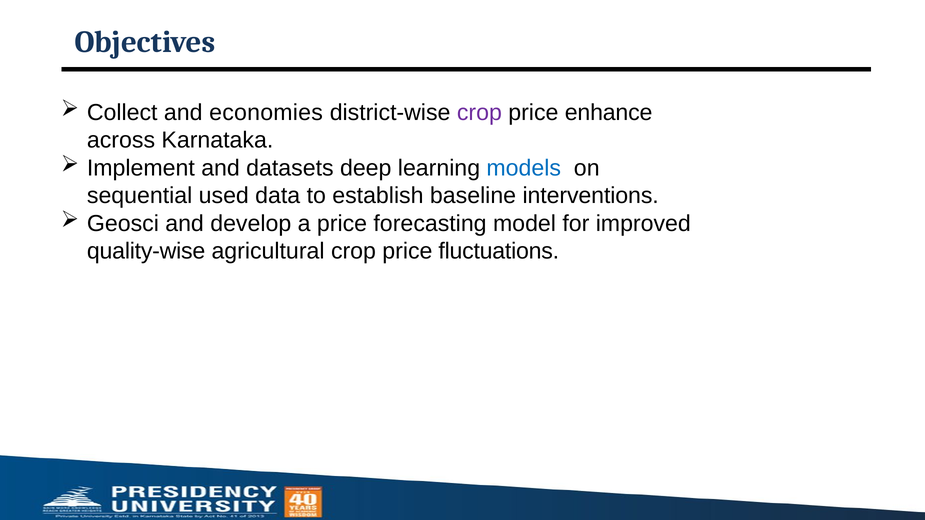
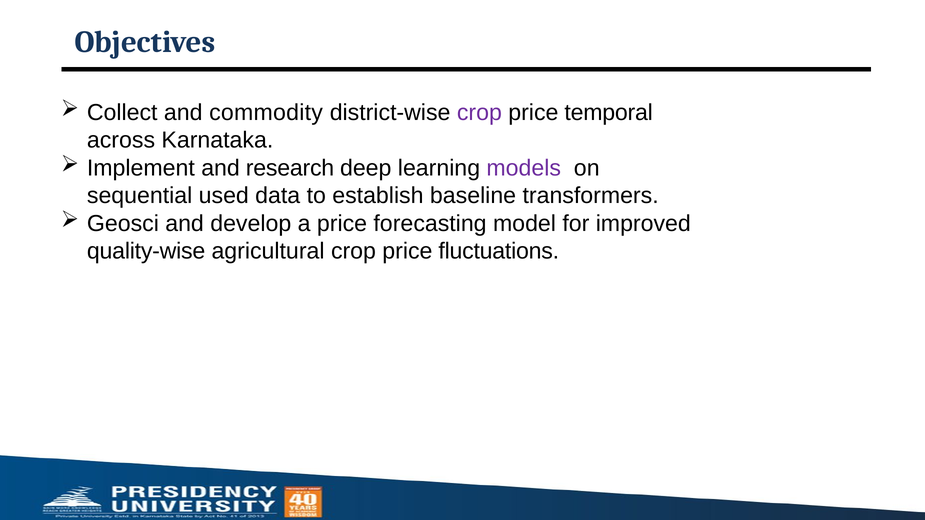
economies: economies -> commodity
enhance: enhance -> temporal
datasets: datasets -> research
models colour: blue -> purple
interventions: interventions -> transformers
